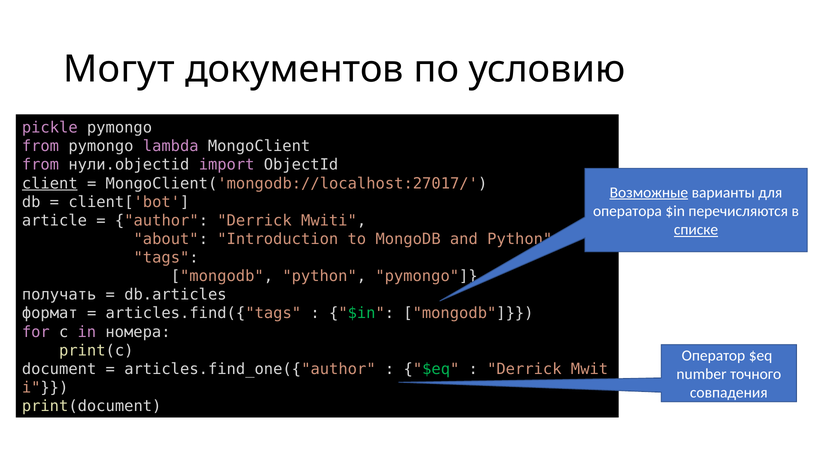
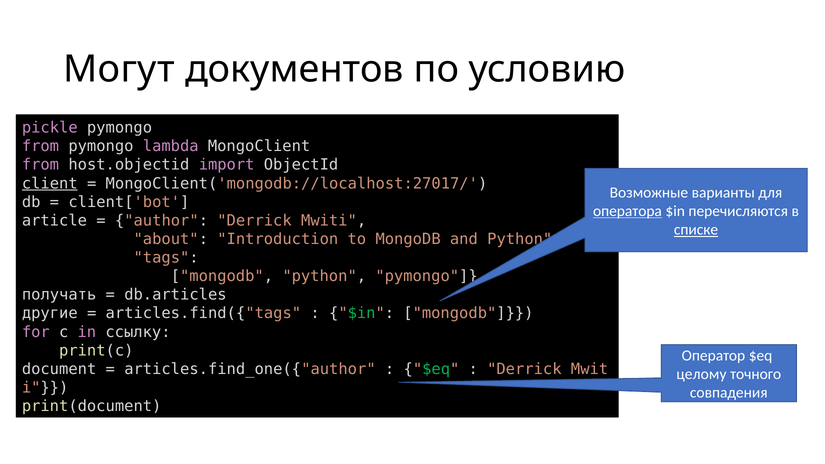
нули.objectid: нули.objectid -> host.objectid
Возможные underline: present -> none
оператора underline: none -> present
формат: формат -> другие
номера: номера -> ссылку
number: number -> целому
